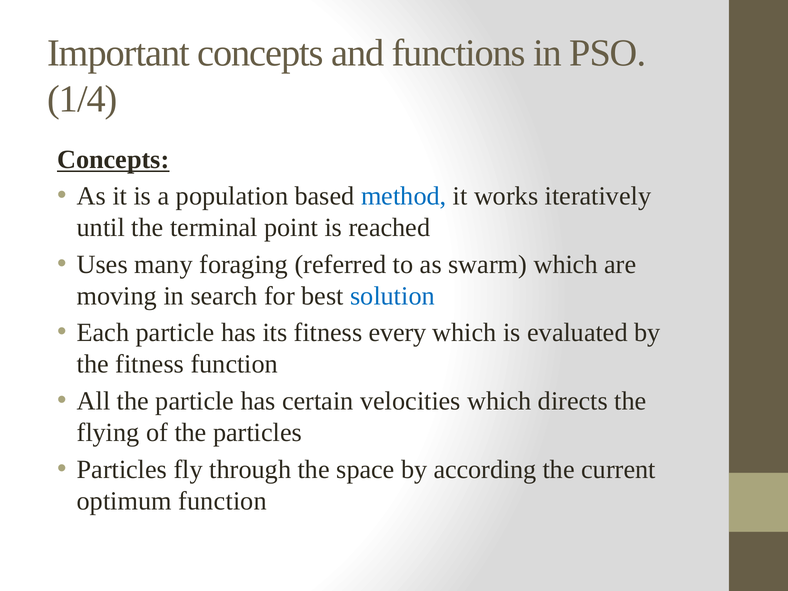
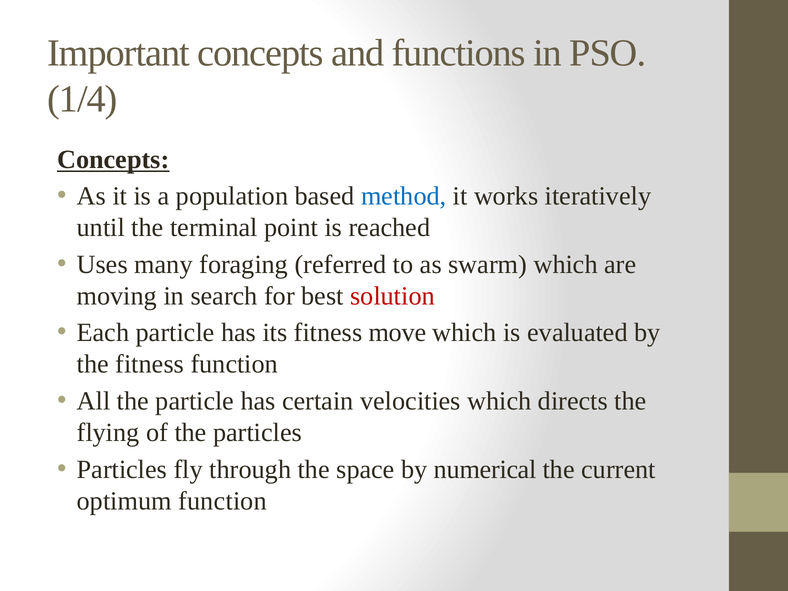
solution colour: blue -> red
every: every -> move
according: according -> numerical
